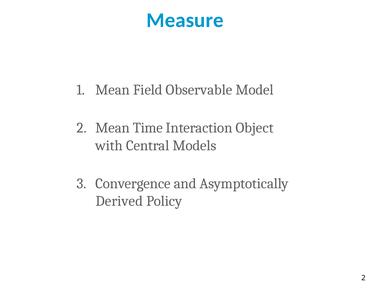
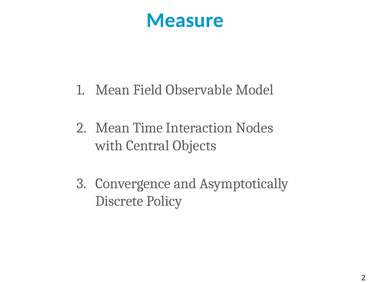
Object: Object -> Nodes
Models: Models -> Objects
Derived: Derived -> Discrete
